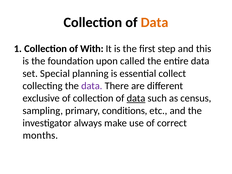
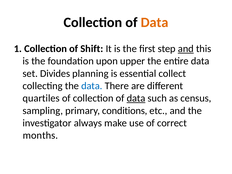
With: With -> Shift
and at (186, 49) underline: none -> present
called: called -> upper
Special: Special -> Divides
data at (92, 86) colour: purple -> blue
exclusive: exclusive -> quartiles
